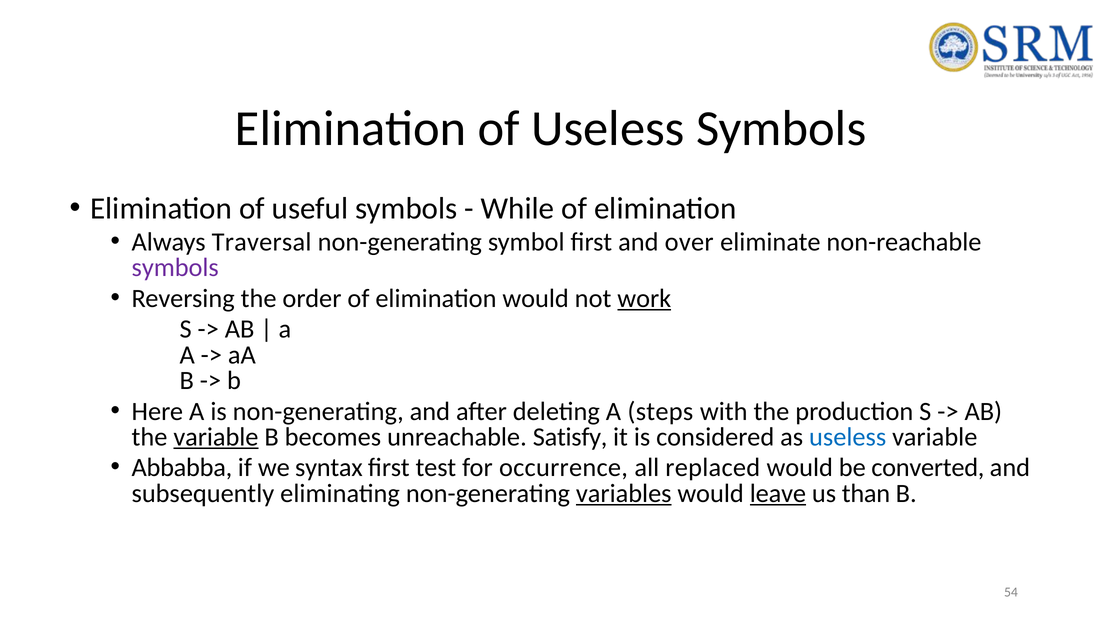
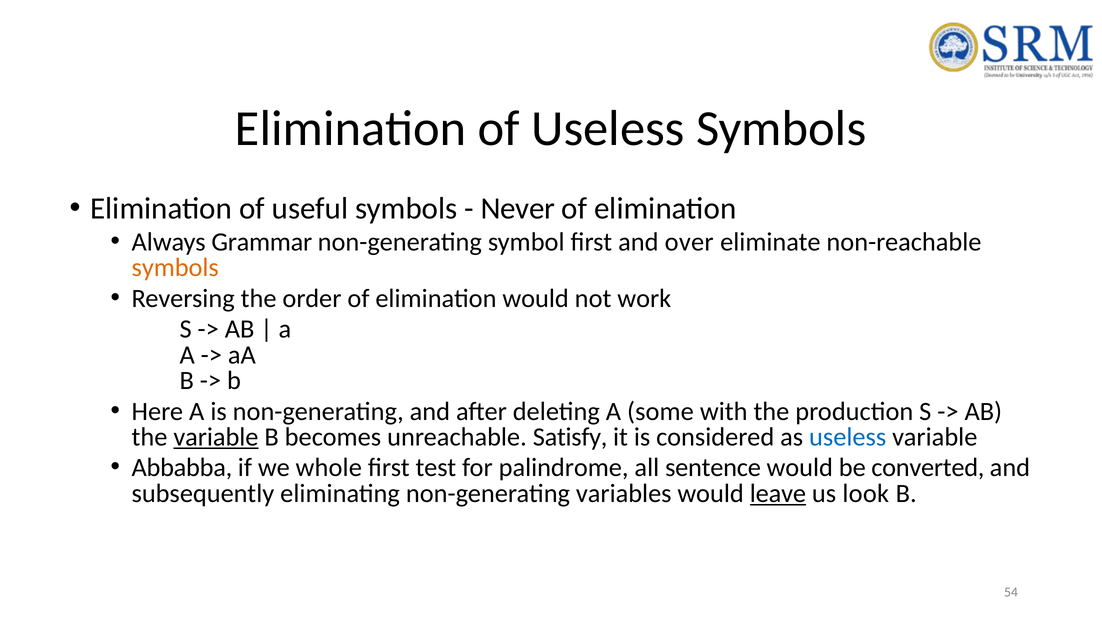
While: While -> Never
Traversal: Traversal -> Grammar
symbols at (175, 268) colour: purple -> orange
work underline: present -> none
steps: steps -> some
syntax: syntax -> whole
occurrence: occurrence -> palindrome
replaced: replaced -> sentence
variables underline: present -> none
than: than -> look
